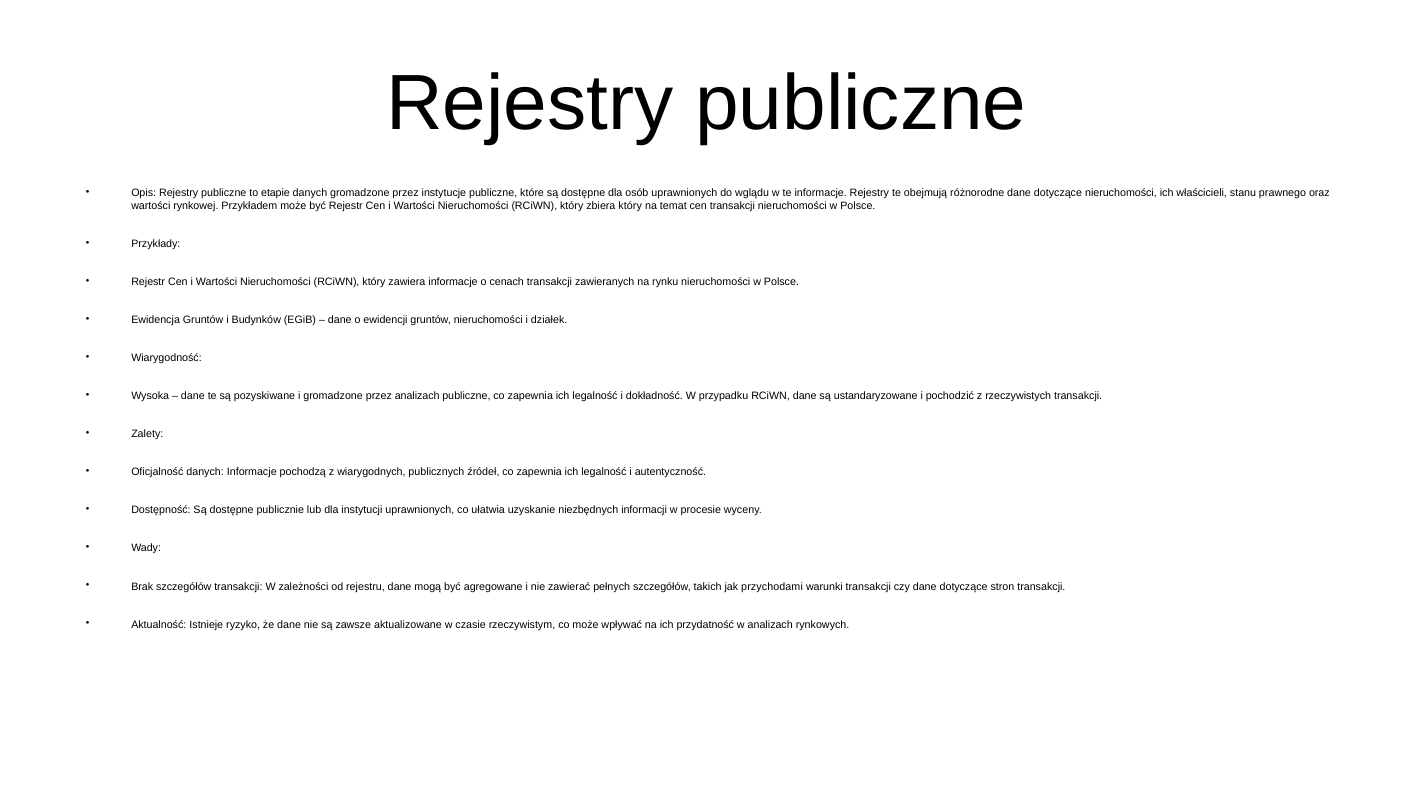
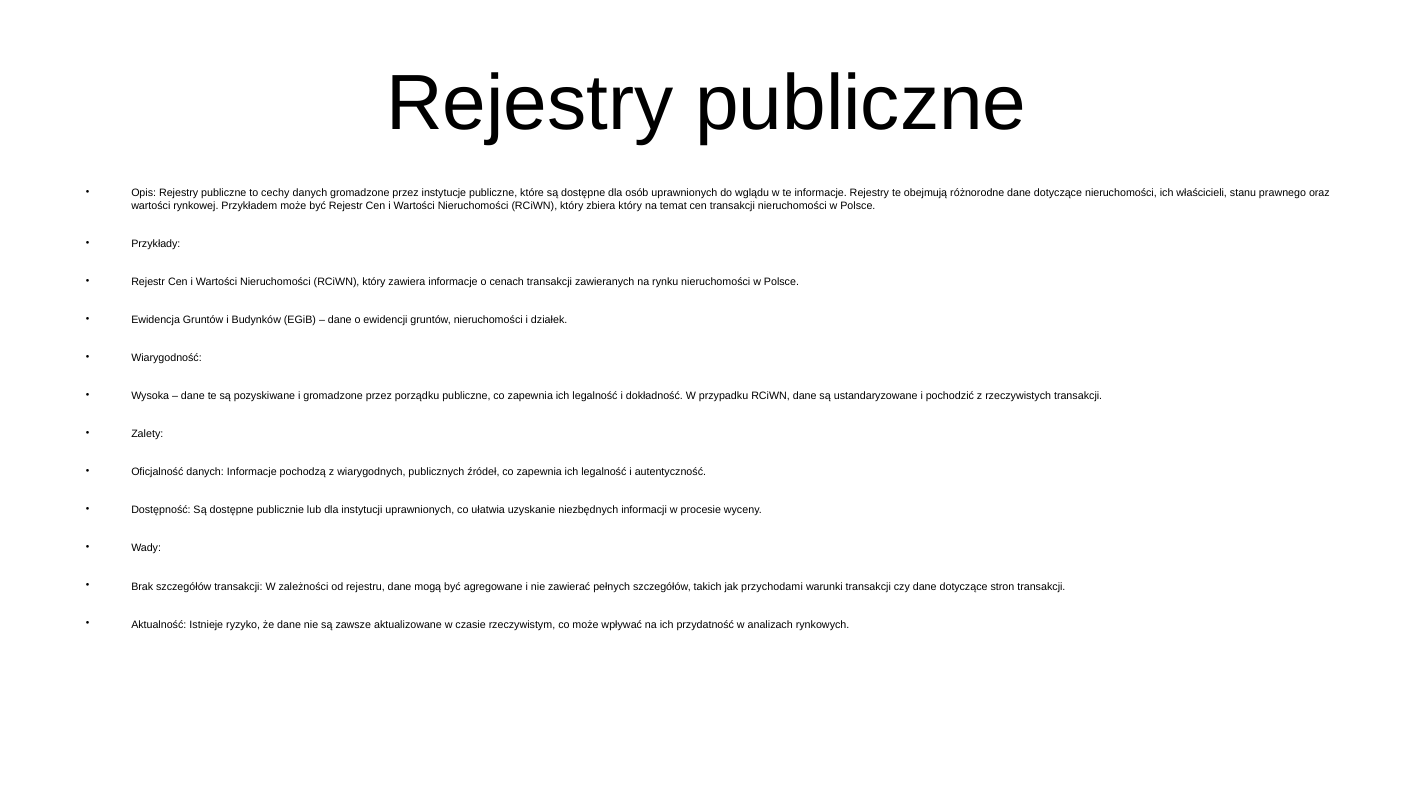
etapie: etapie -> cechy
przez analizach: analizach -> porządku
